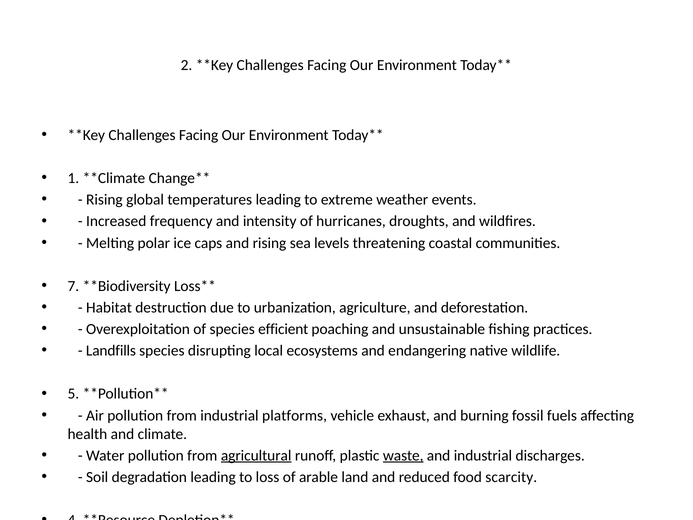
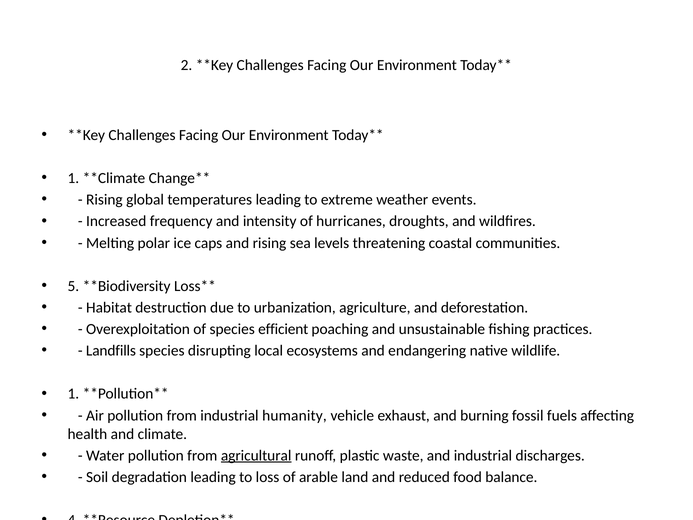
7 at (73, 286): 7 -> 5
5 at (73, 394): 5 -> 1
platforms: platforms -> humanity
waste at (403, 455) underline: present -> none
food scarcity: scarcity -> balance
